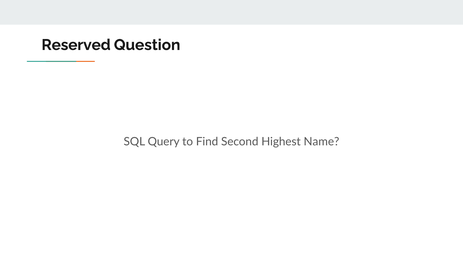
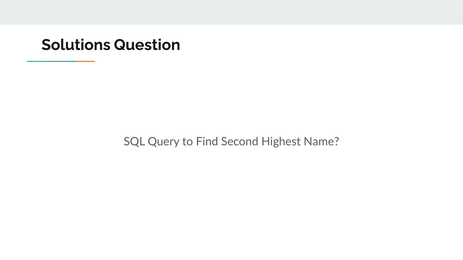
Reserved: Reserved -> Solutions
